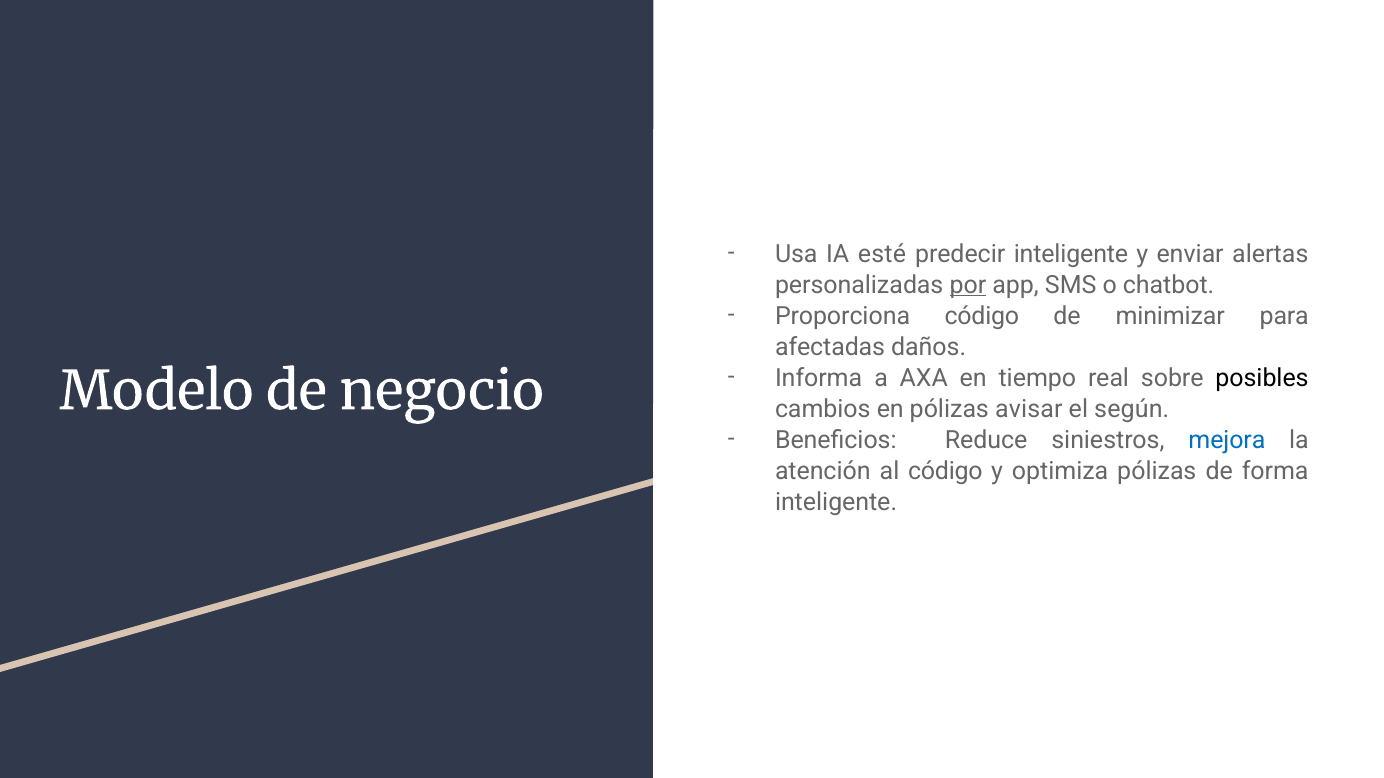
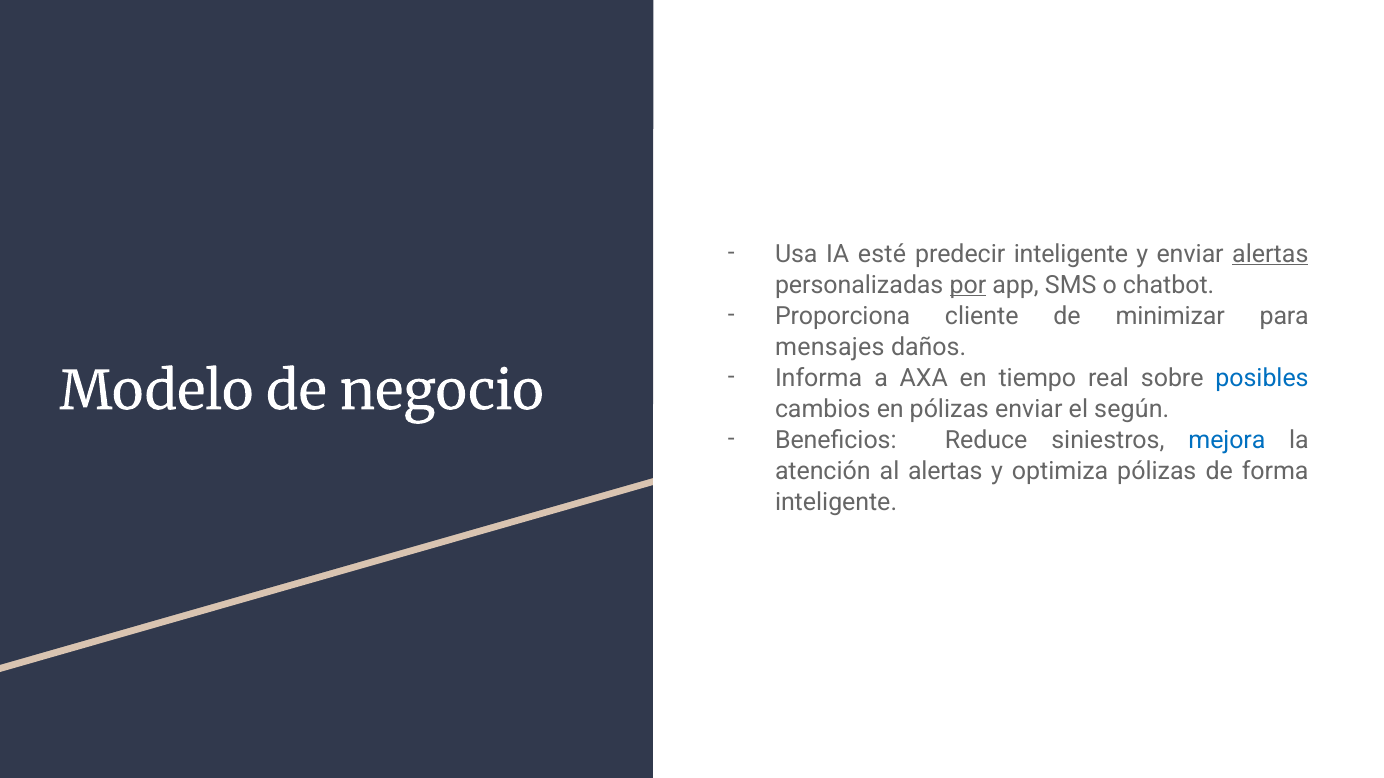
alertas at (1270, 254) underline: none -> present
Proporciona código: código -> cliente
afectadas: afectadas -> mensajes
posibles colour: black -> blue
pólizas avisar: avisar -> enviar
al código: código -> alertas
